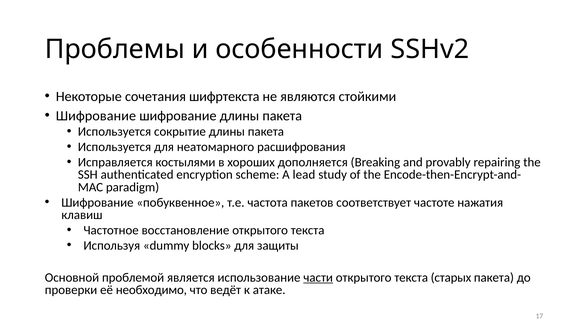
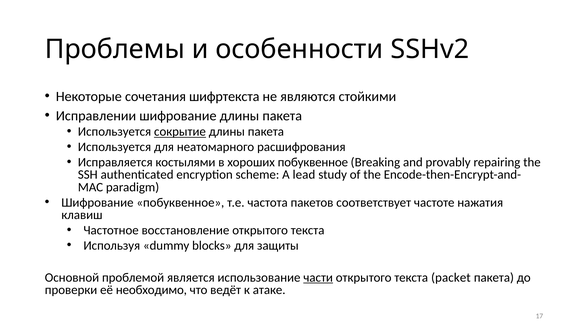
Шифрование at (96, 116): Шифрование -> Исправлении
сокрытие underline: none -> present
хороших дополняется: дополняется -> побуквенное
старых: старых -> packet
